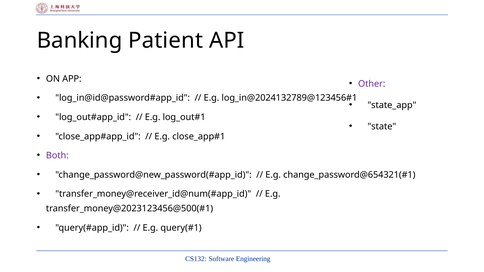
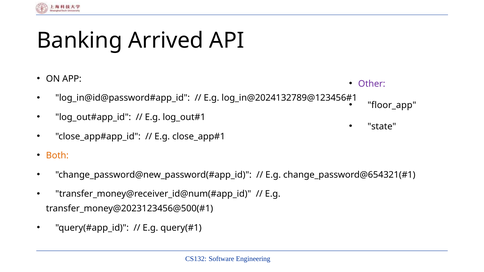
Patient: Patient -> Arrived
state_app: state_app -> floor_app
Both colour: purple -> orange
